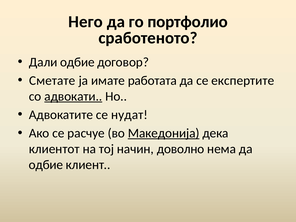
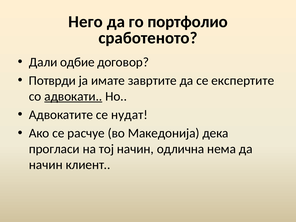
Сметате: Сметате -> Потврди
работата: работата -> завртите
Македонија underline: present -> none
клиентот: клиентот -> прогласи
доволно: доволно -> одлична
одбие at (46, 165): одбие -> начин
